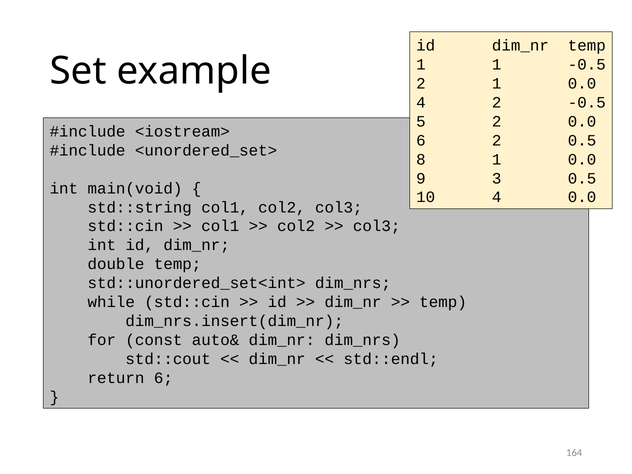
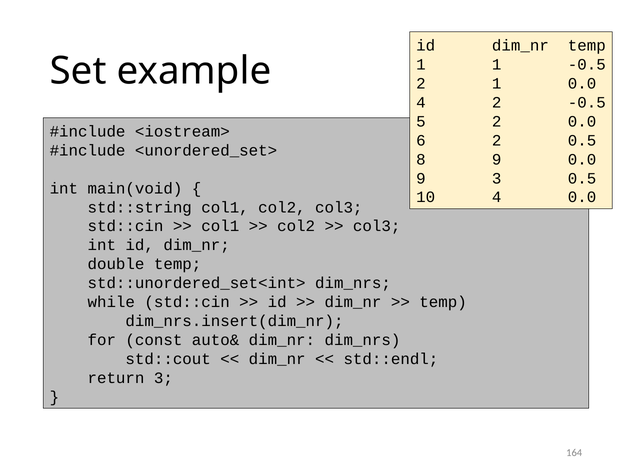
8 1: 1 -> 9
return 6: 6 -> 3
